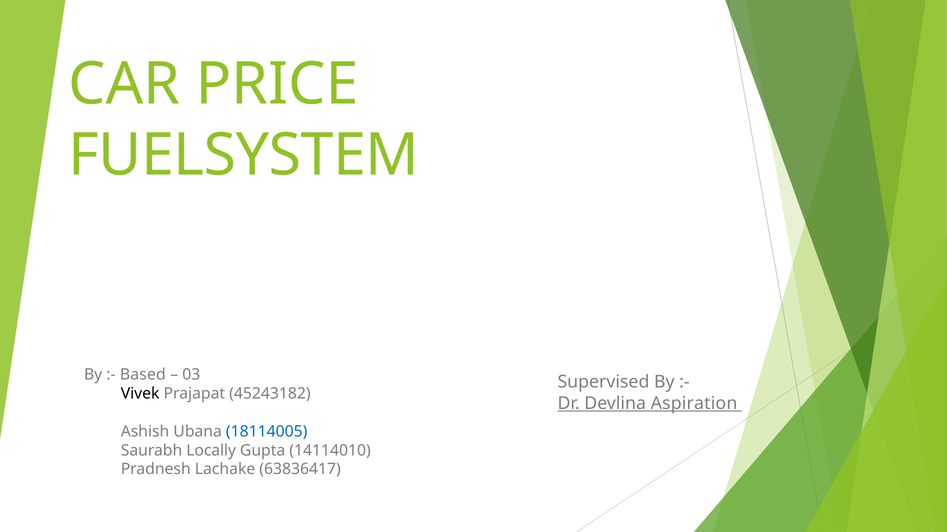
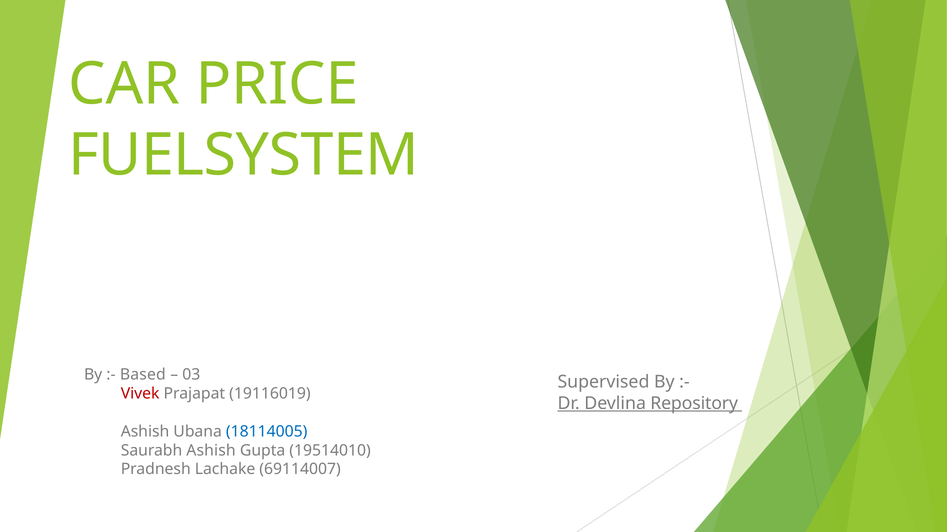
Vivek colour: black -> red
45243182: 45243182 -> 19116019
Aspiration: Aspiration -> Repository
Saurabh Locally: Locally -> Ashish
14114010: 14114010 -> 19514010
63836417: 63836417 -> 69114007
